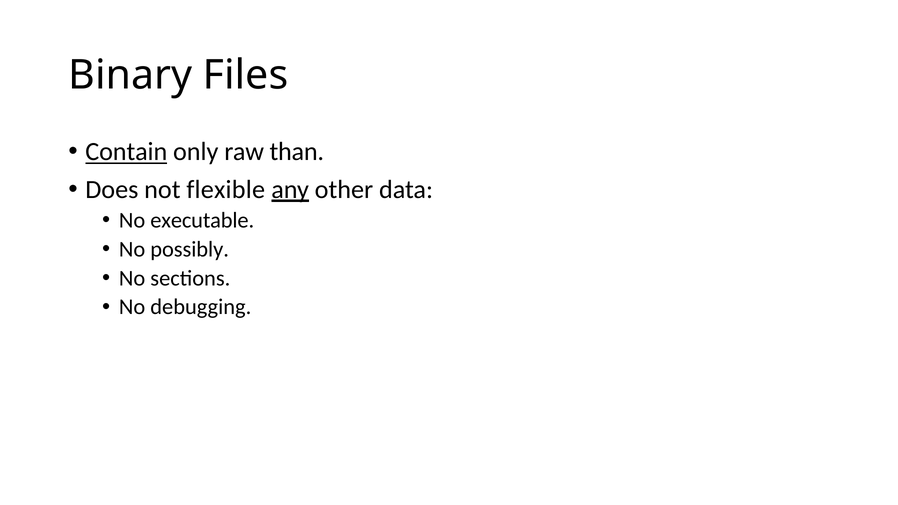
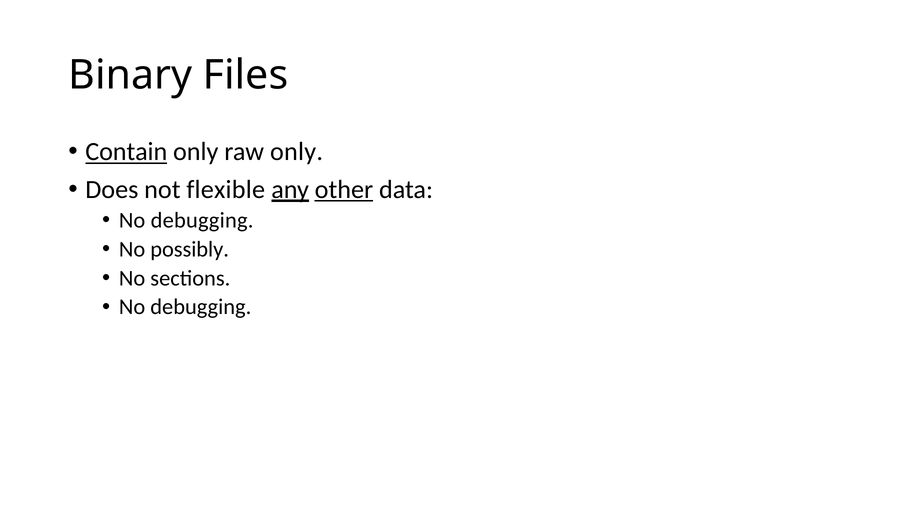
raw than: than -> only
other underline: none -> present
executable at (202, 220): executable -> debugging
